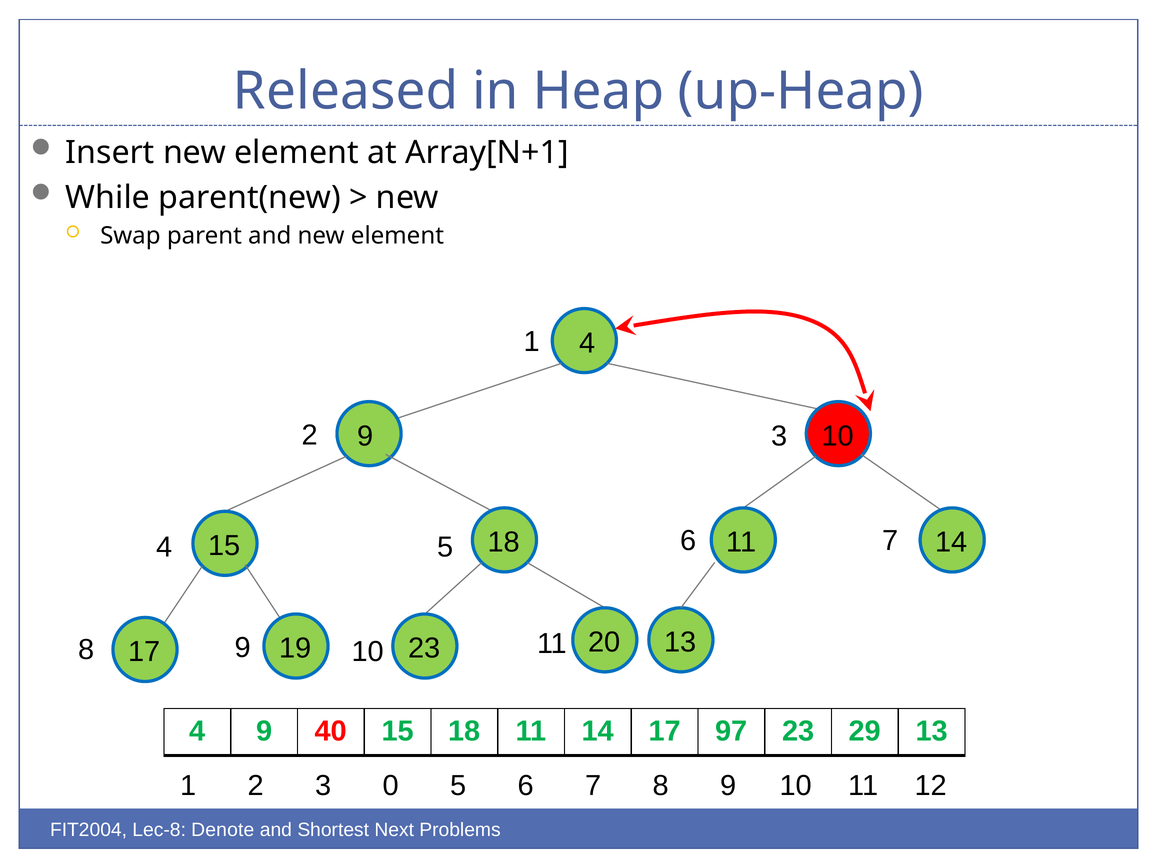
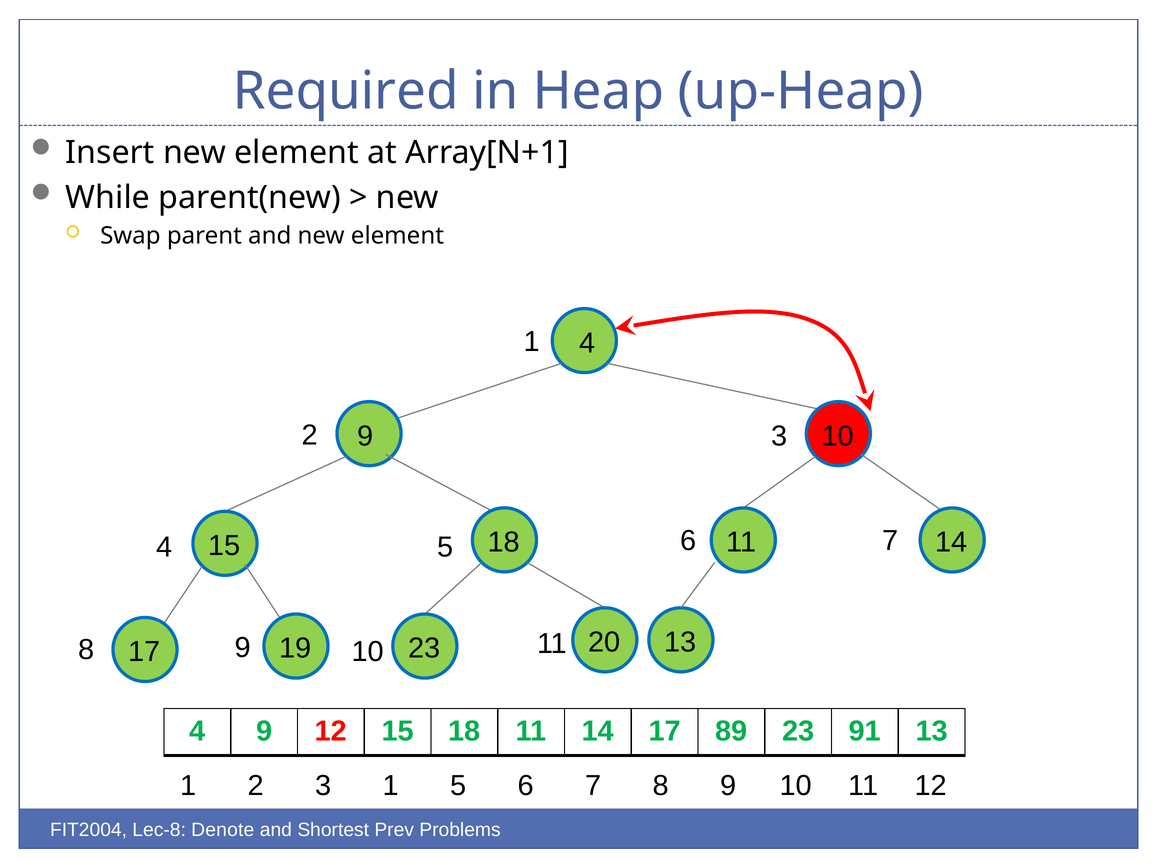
Released: Released -> Required
9 40: 40 -> 12
97: 97 -> 89
29: 29 -> 91
3 0: 0 -> 1
Next: Next -> Prev
